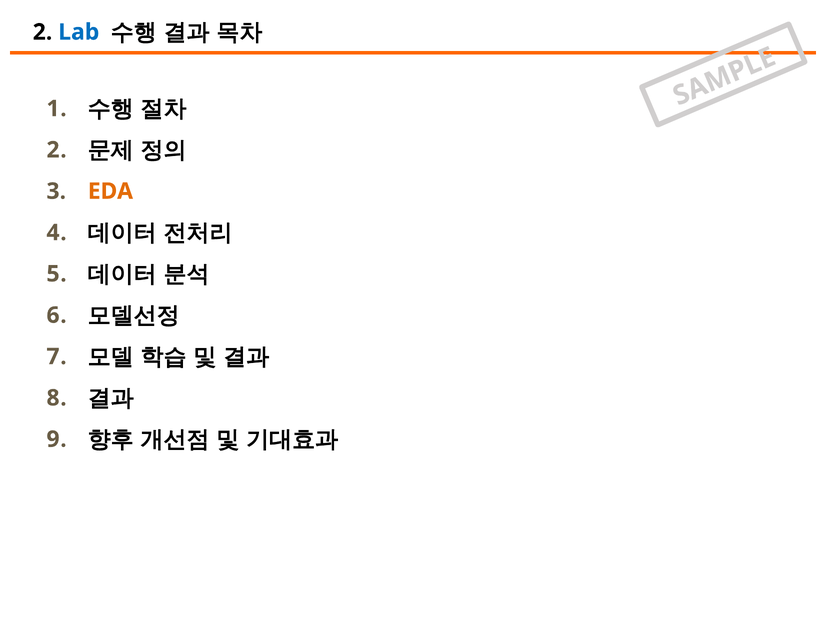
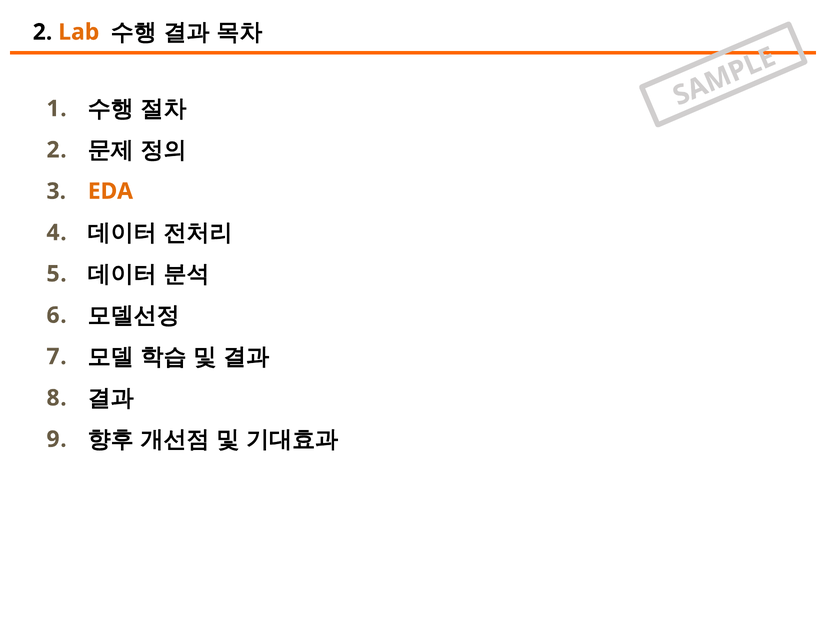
Lab colour: blue -> orange
